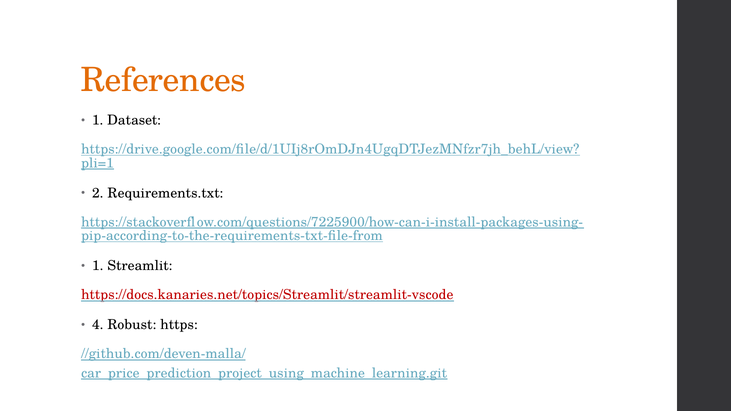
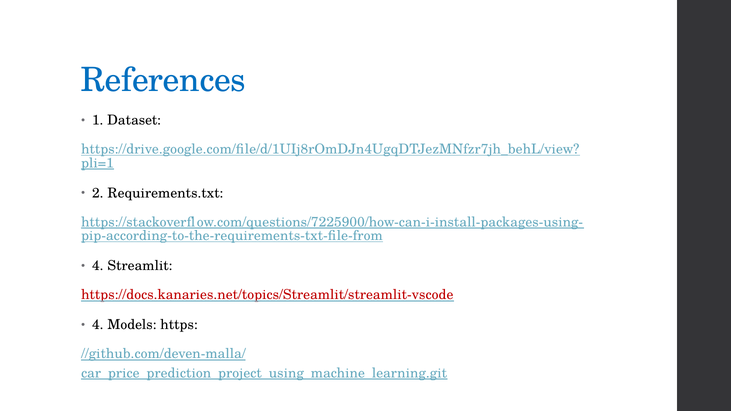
References colour: orange -> blue
1 at (98, 266): 1 -> 4
Robust: Robust -> Models
